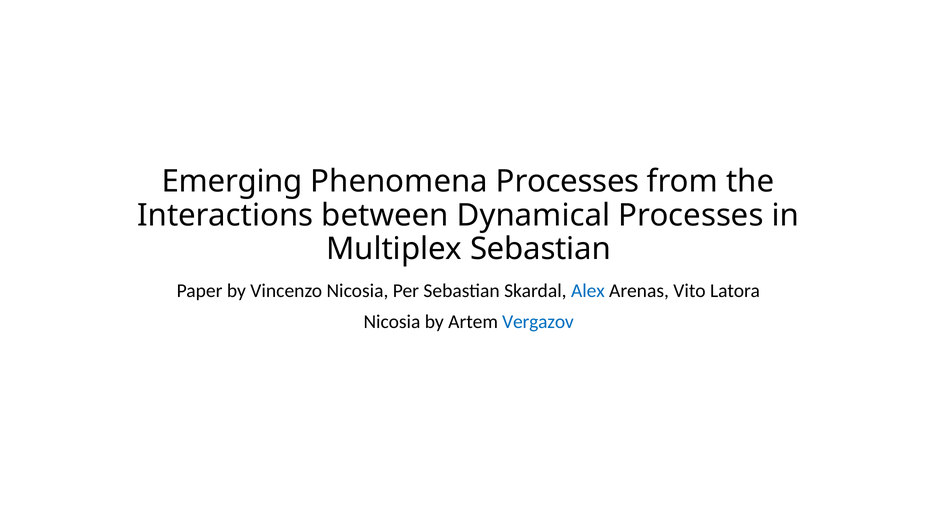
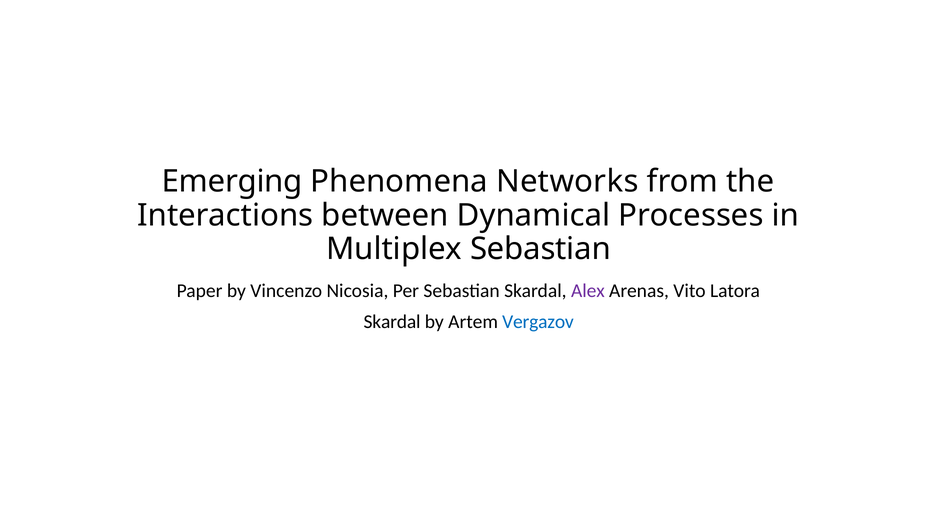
Phenomena Processes: Processes -> Networks
Alex colour: blue -> purple
Nicosia at (392, 322): Nicosia -> Skardal
